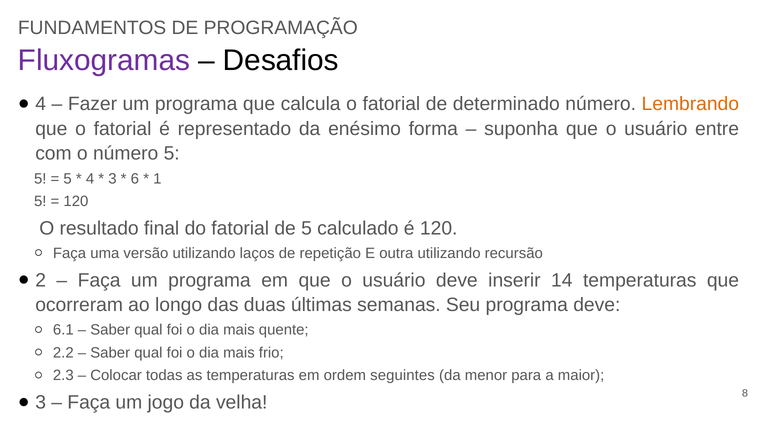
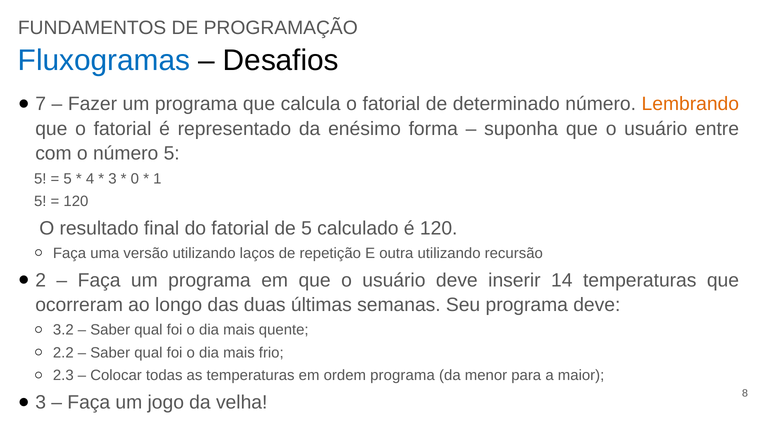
Fluxogramas colour: purple -> blue
4 at (41, 104): 4 -> 7
6: 6 -> 0
6.1: 6.1 -> 3.2
ordem seguintes: seguintes -> programa
